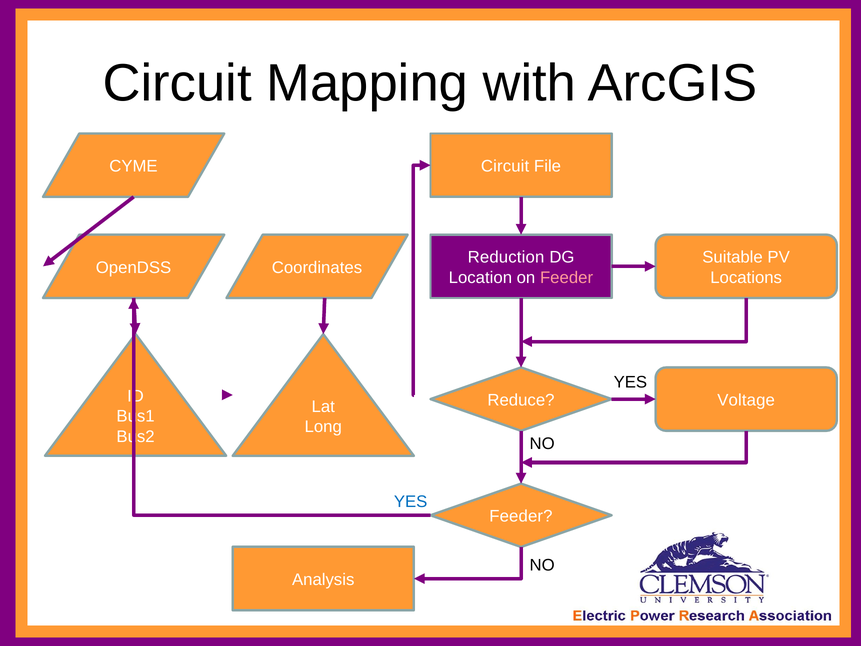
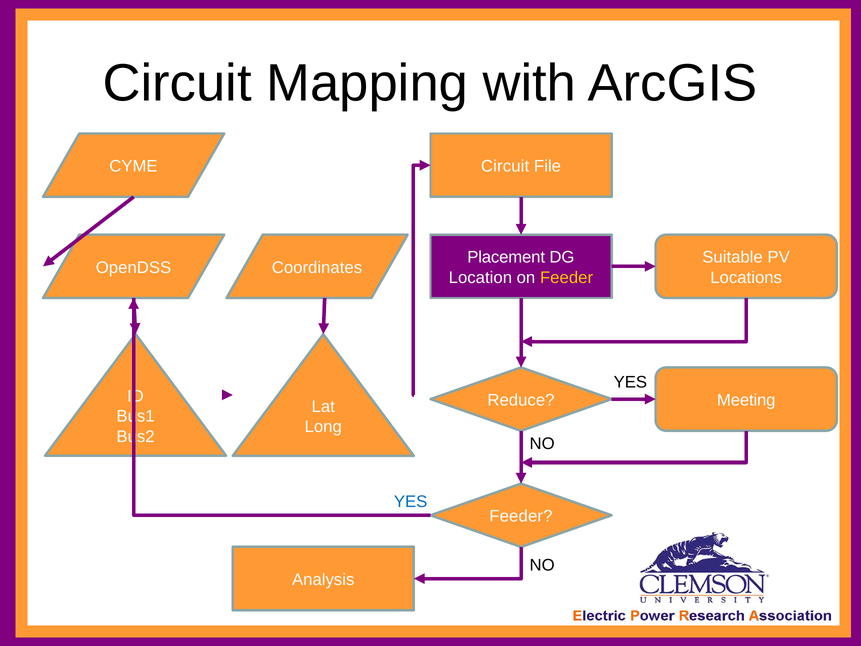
Reduction: Reduction -> Placement
Feeder at (567, 277) colour: pink -> yellow
Voltage: Voltage -> Meeting
